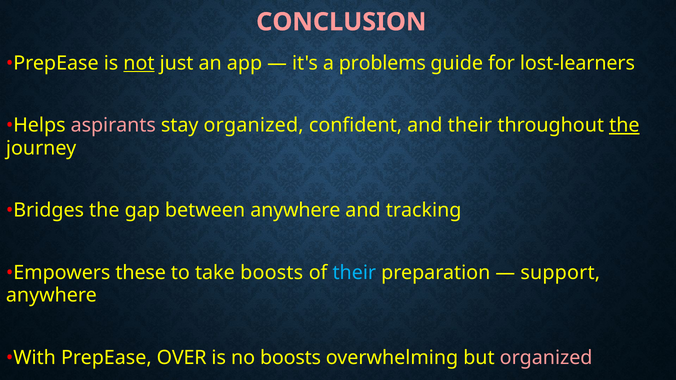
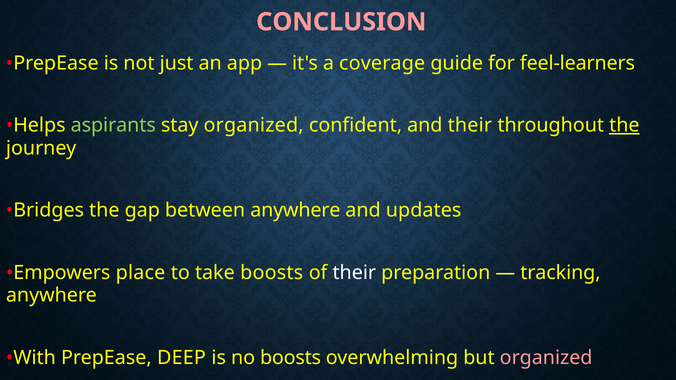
not underline: present -> none
problems: problems -> coverage
lost-learners: lost-learners -> feel-learners
aspirants colour: pink -> light green
tracking: tracking -> updates
these: these -> place
their at (354, 273) colour: light blue -> white
support: support -> tracking
OVER: OVER -> DEEP
